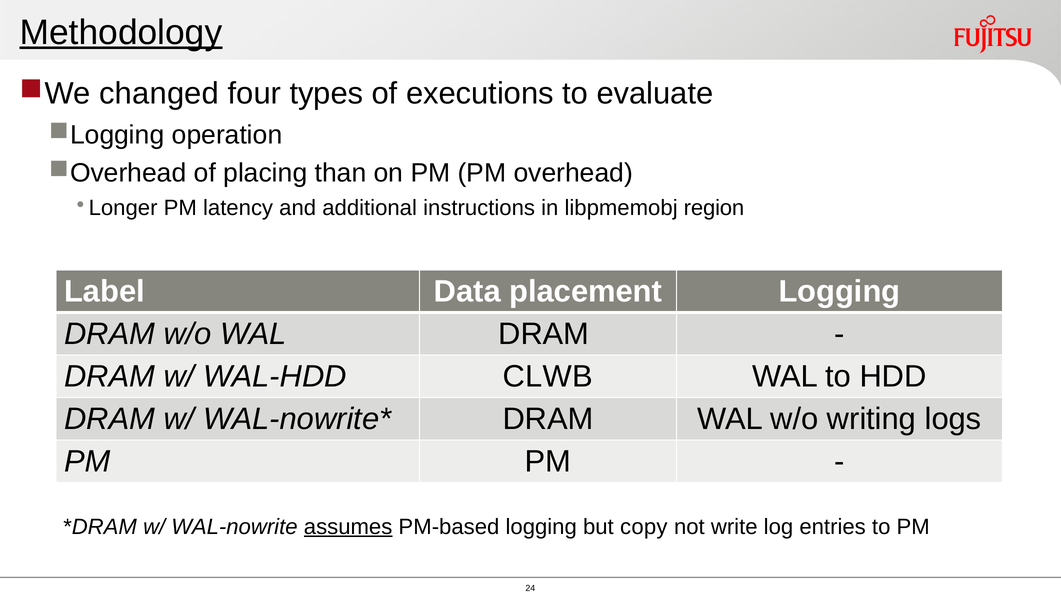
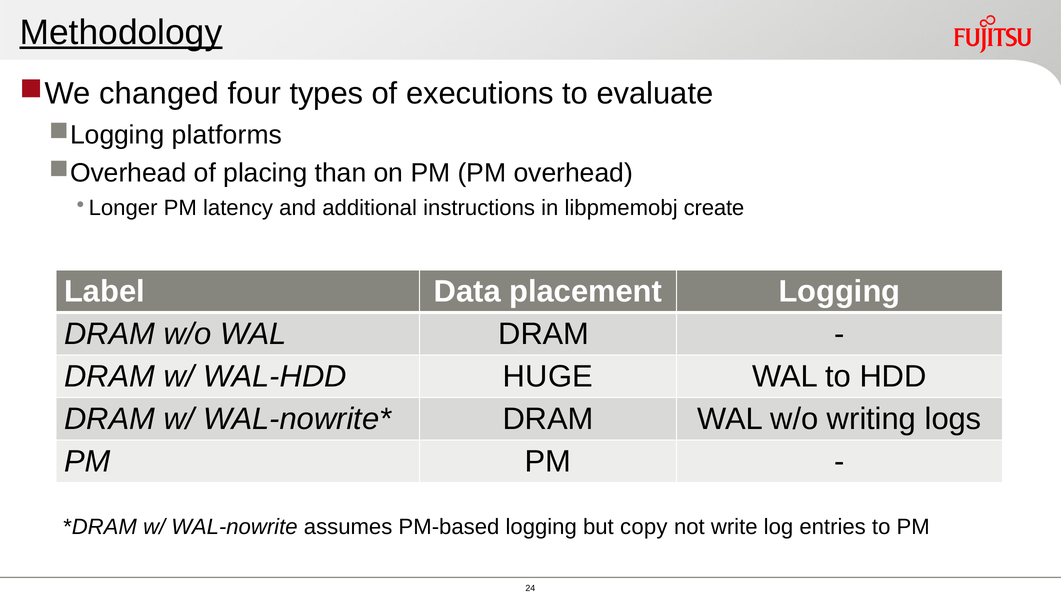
operation: operation -> platforms
region: region -> create
CLWB: CLWB -> HUGE
assumes underline: present -> none
